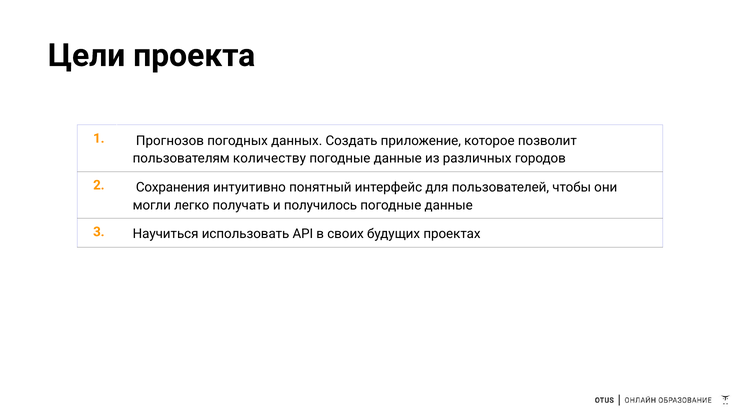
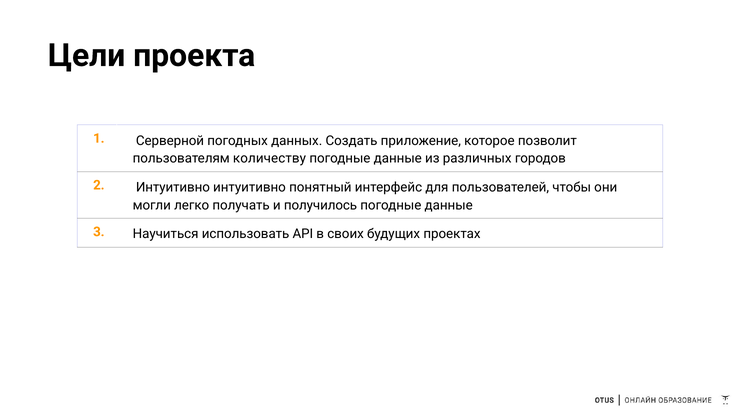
Прогнозов: Прогнозов -> Серверной
2 Сохранения: Сохранения -> Интуитивно
